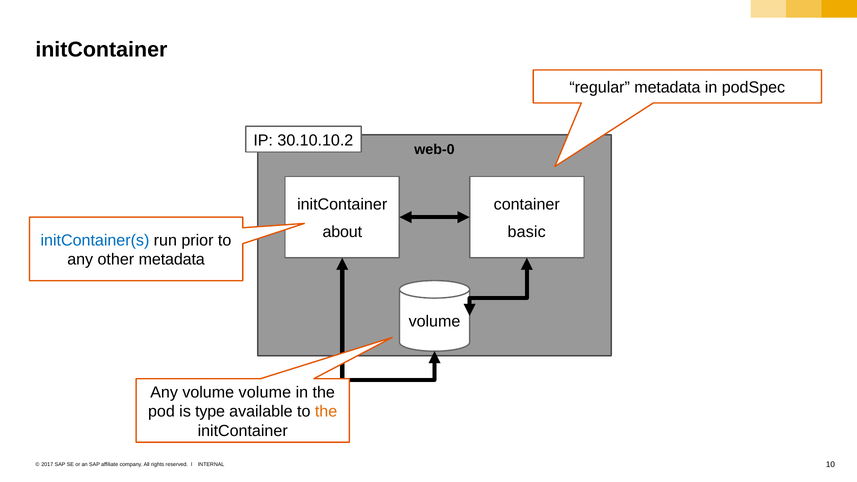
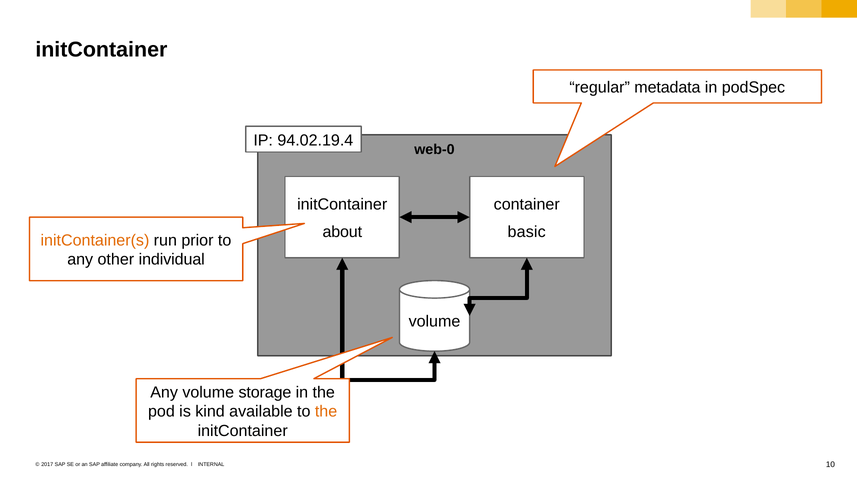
30.10.10.2: 30.10.10.2 -> 94.02.19.4
initContainer(s colour: blue -> orange
other metadata: metadata -> individual
volume volume: volume -> storage
type: type -> kind
